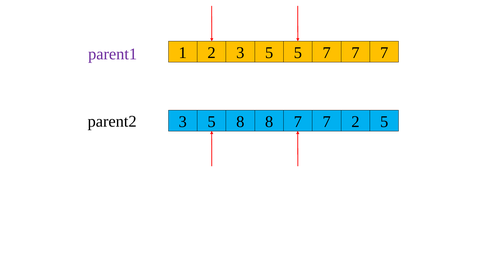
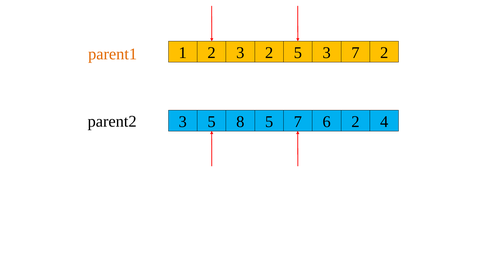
3 5: 5 -> 2
5 7: 7 -> 3
7 at (384, 53): 7 -> 2
parent1 colour: purple -> orange
8 8: 8 -> 5
7 at (327, 122): 7 -> 6
2 5: 5 -> 4
